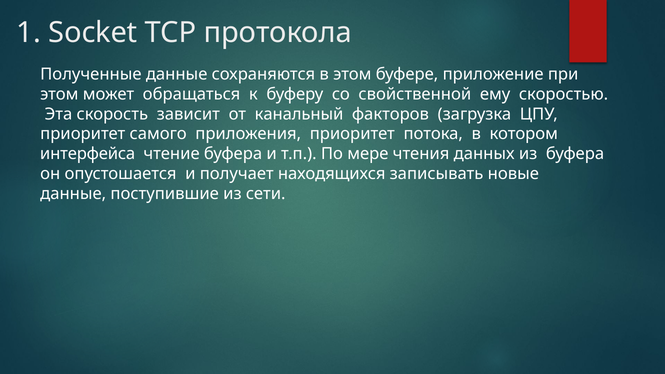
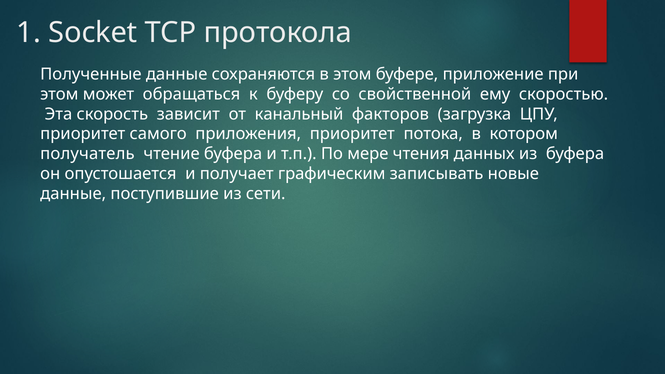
интерфейса: интерфейса -> получатель
находящихся: находящихся -> графическим
